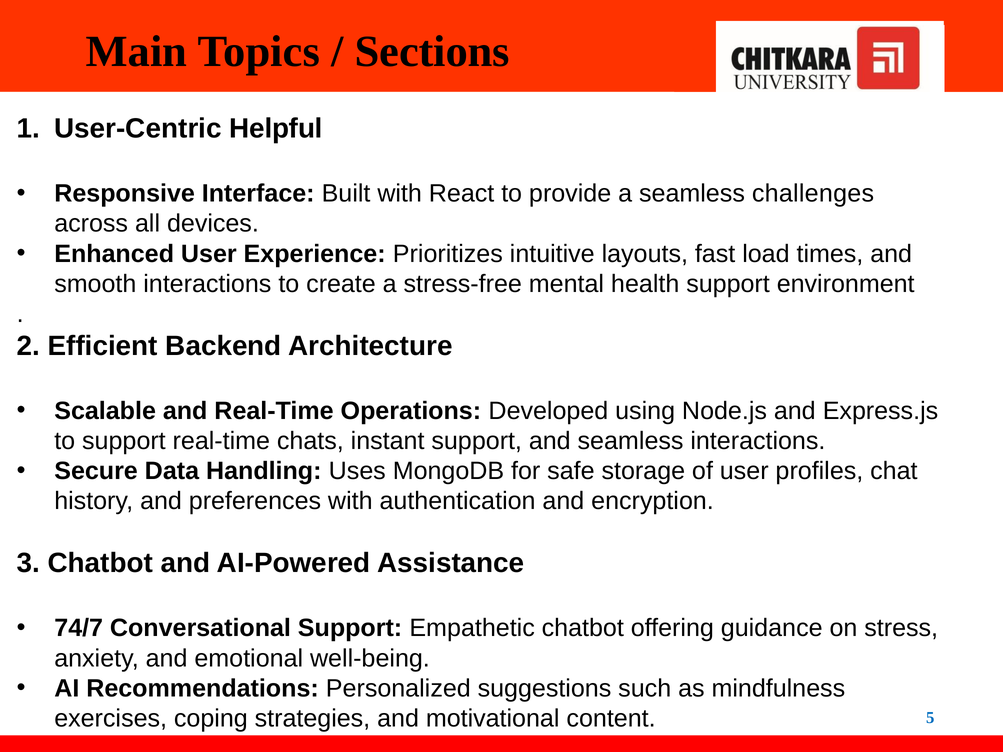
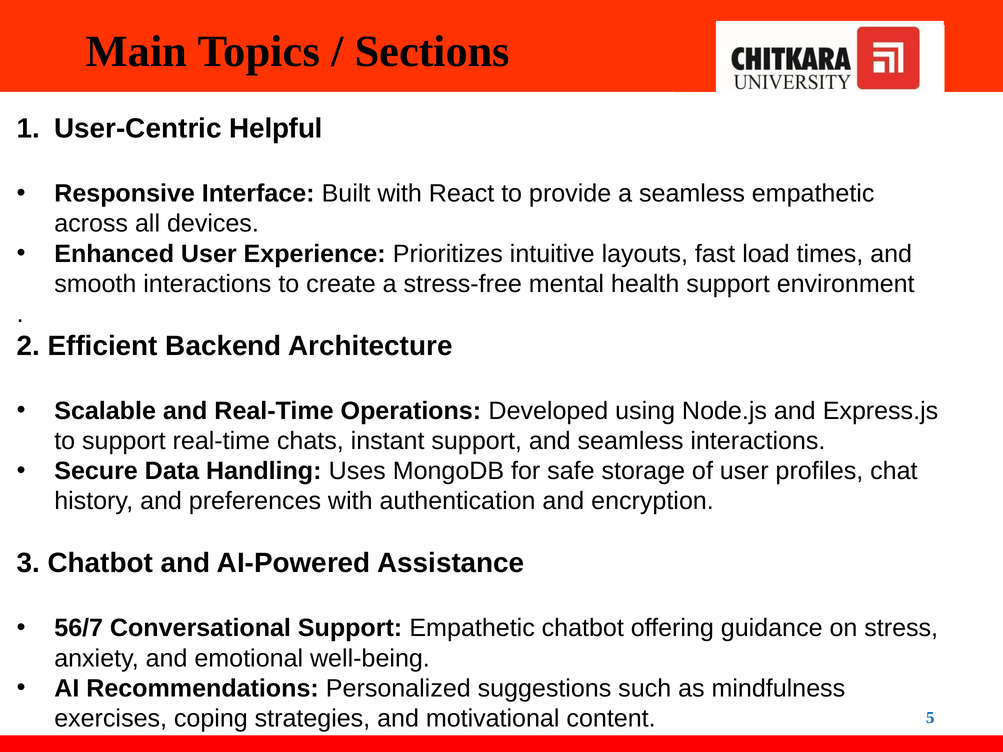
seamless challenges: challenges -> empathetic
74/7: 74/7 -> 56/7
